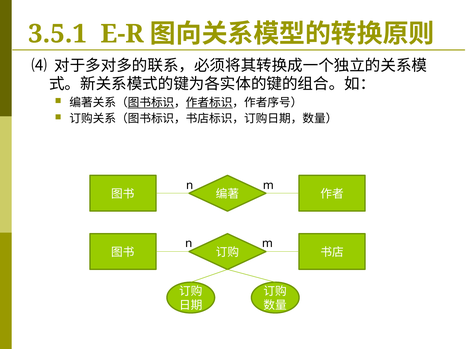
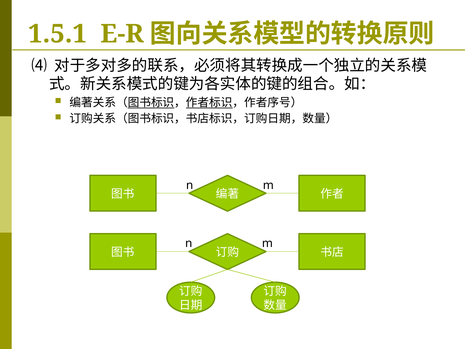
3.5.1: 3.5.1 -> 1.5.1
